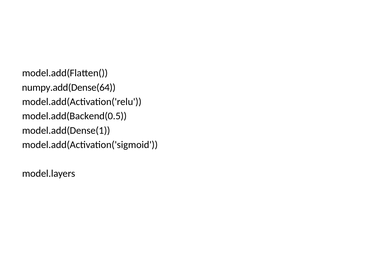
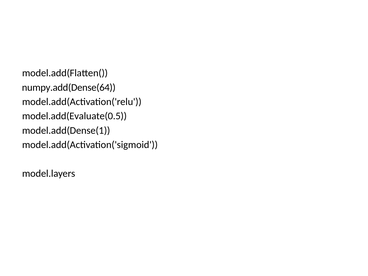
model.add(Backend(0.5: model.add(Backend(0.5 -> model.add(Evaluate(0.5
